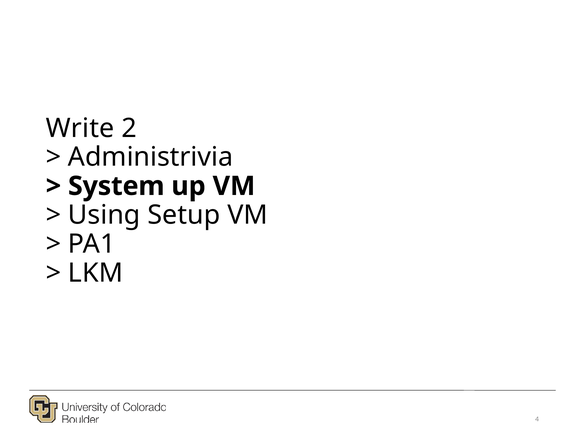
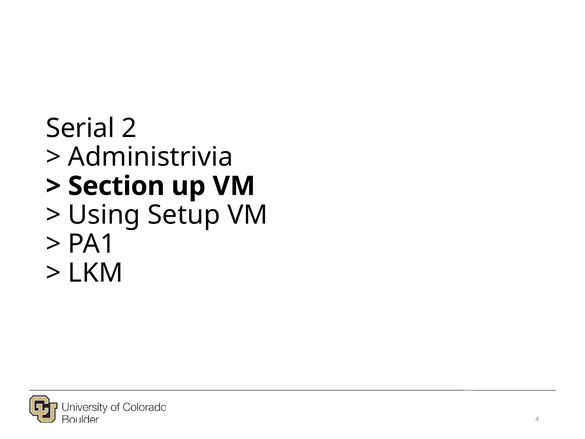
Write: Write -> Serial
System: System -> Section
